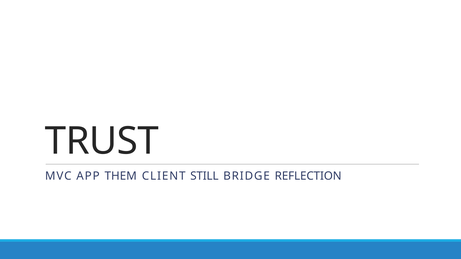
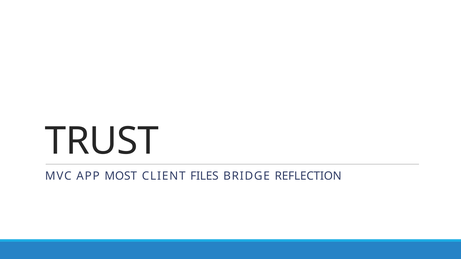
THEM: THEM -> MOST
STILL: STILL -> FILES
